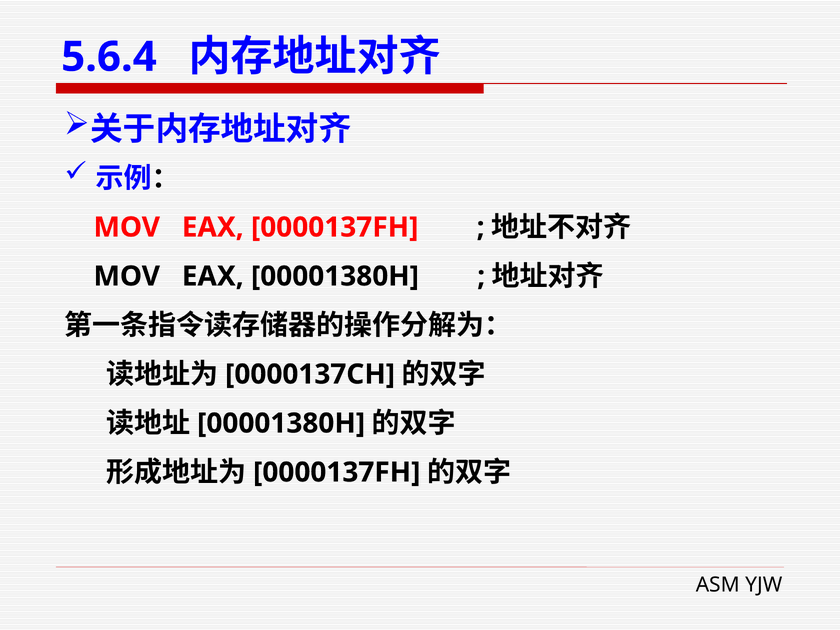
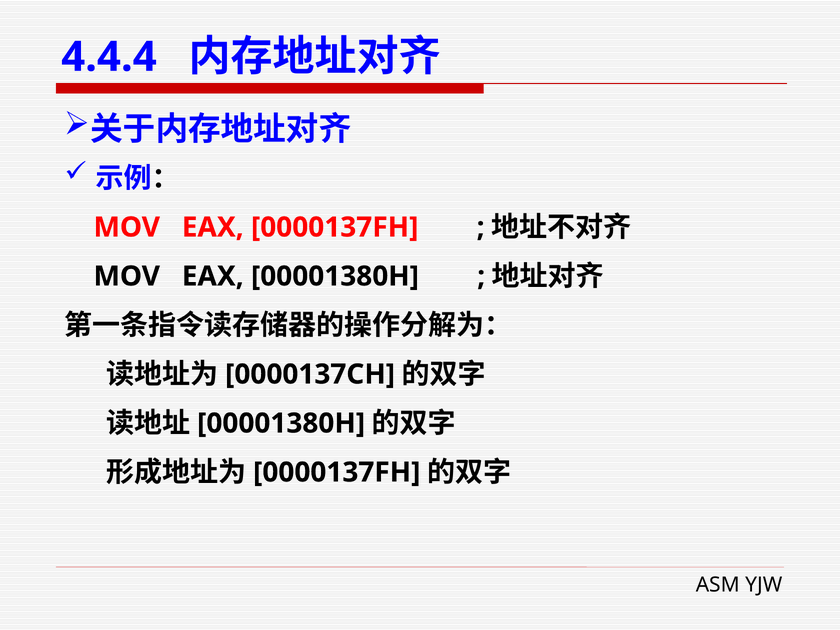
5.6.4: 5.6.4 -> 4.4.4
